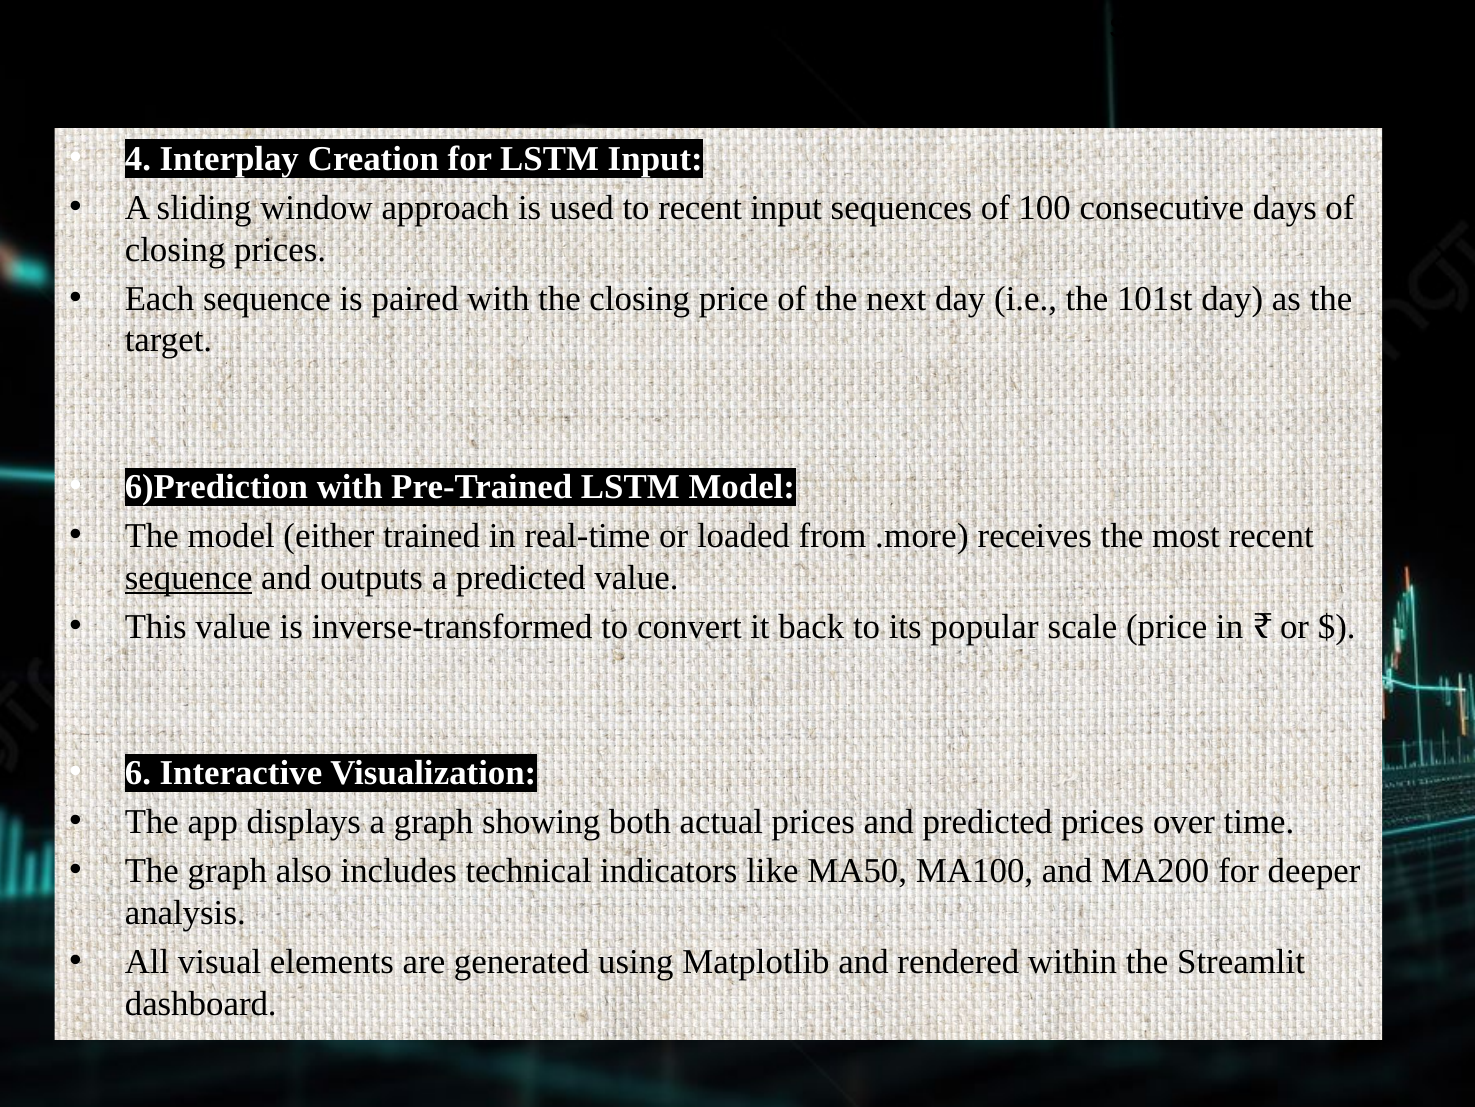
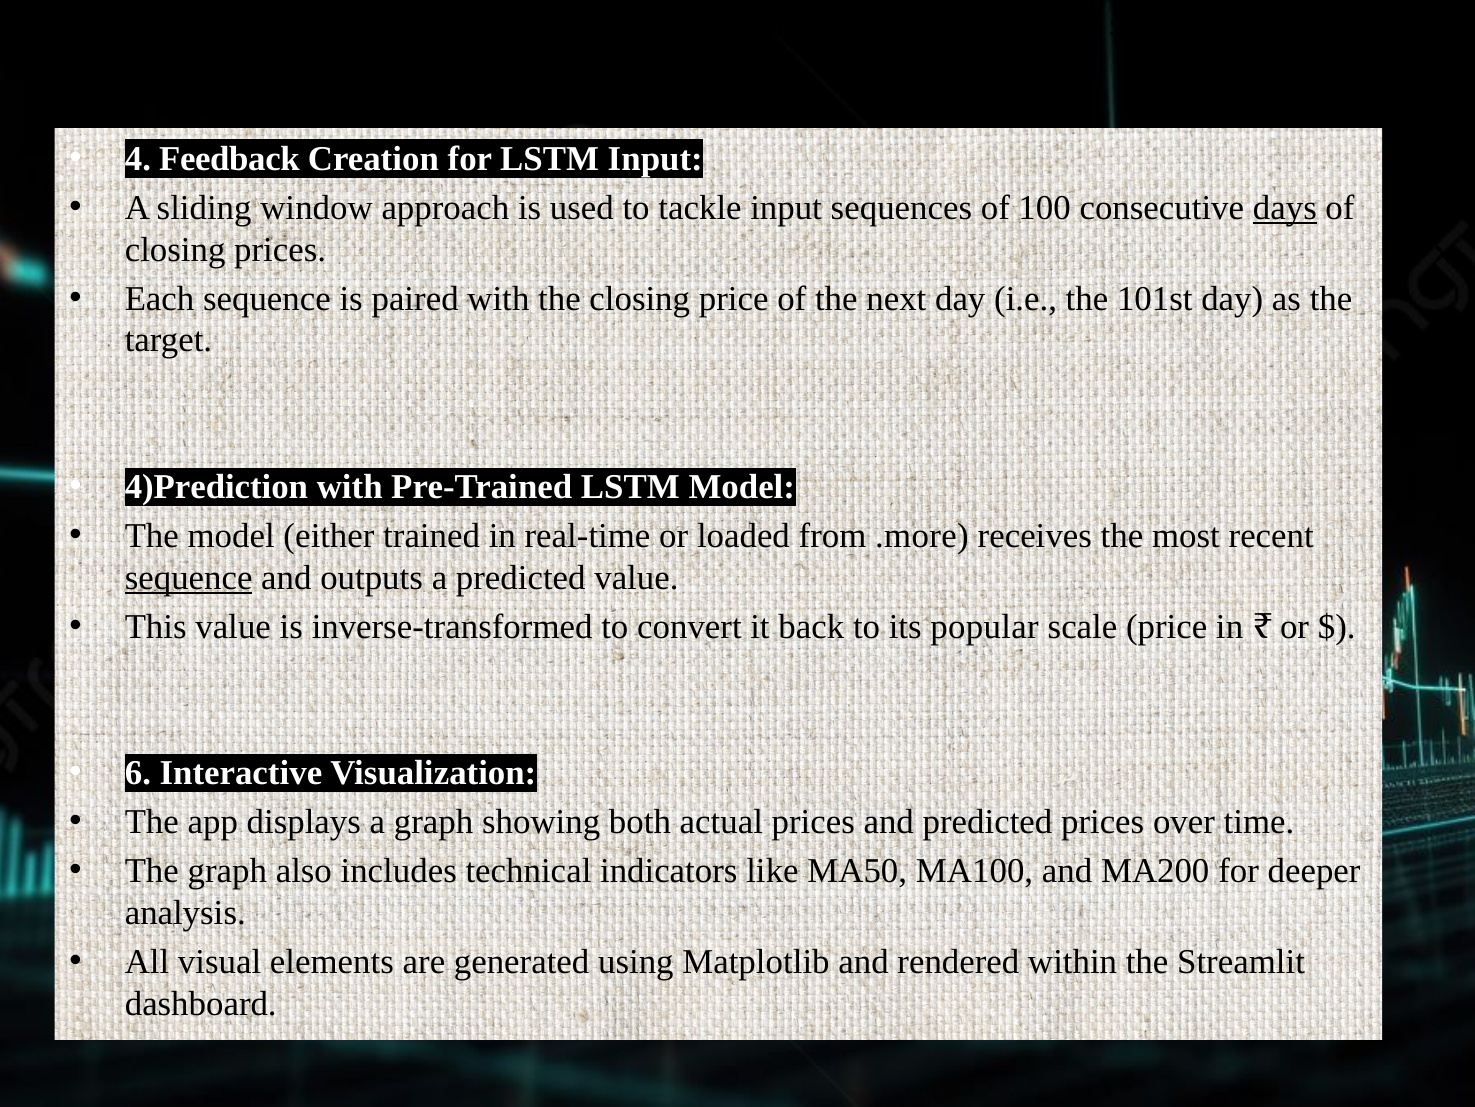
Interplay: Interplay -> Feedback
to recent: recent -> tackle
days underline: none -> present
6)Prediction: 6)Prediction -> 4)Prediction
